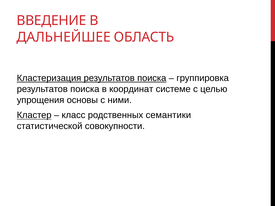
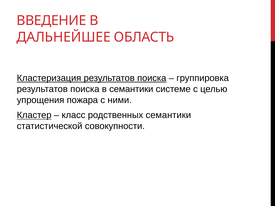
в координат: координат -> семантики
основы: основы -> пожара
